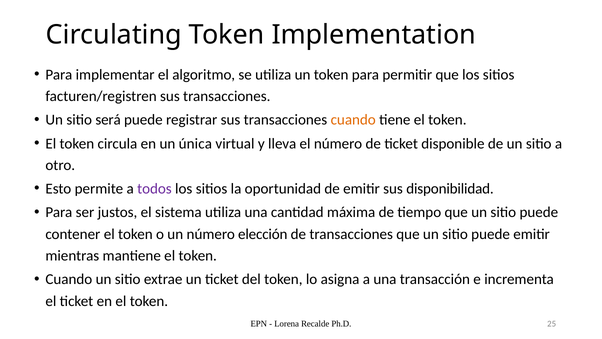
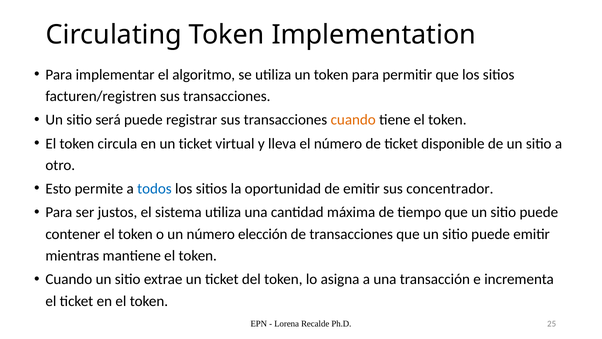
en un única: única -> ticket
todos colour: purple -> blue
disponibilidad: disponibilidad -> concentrador
